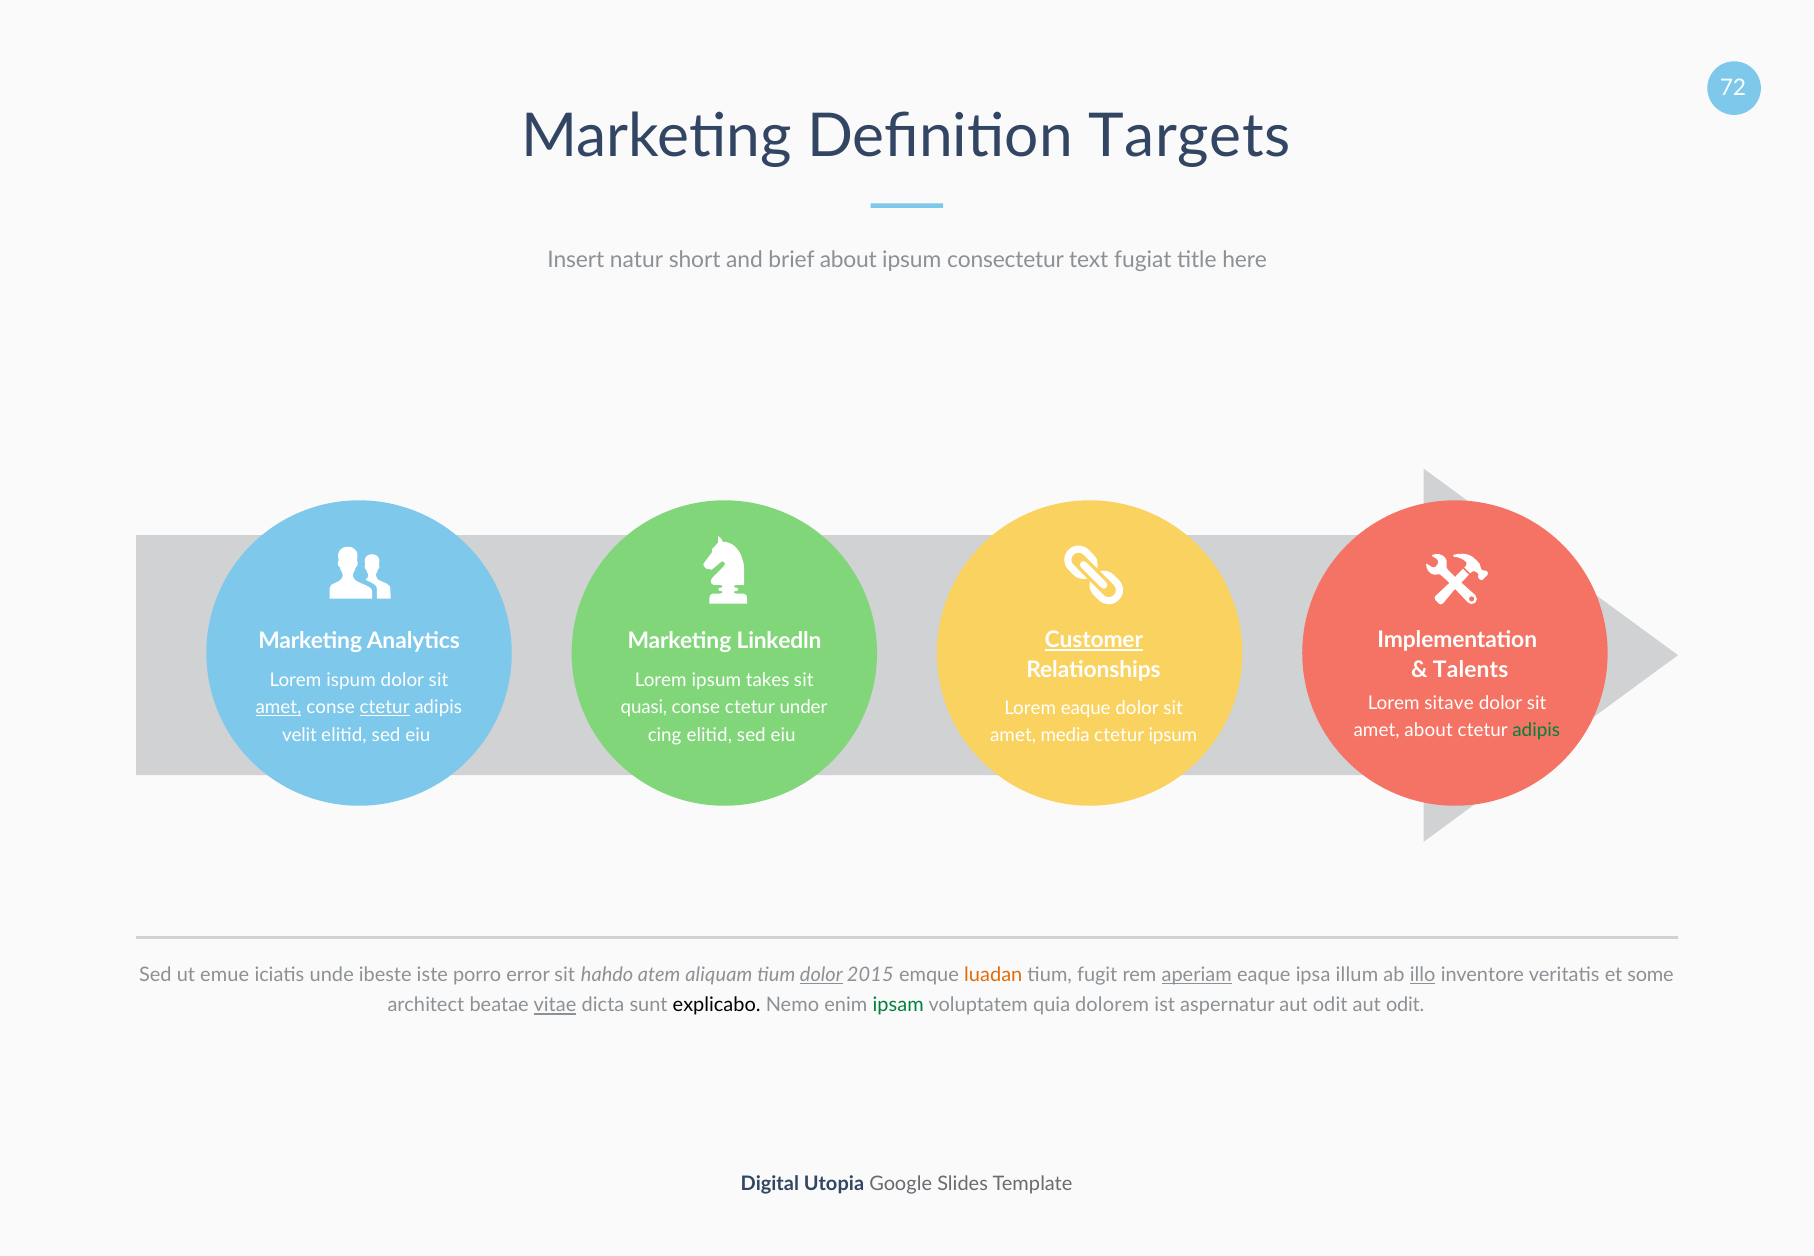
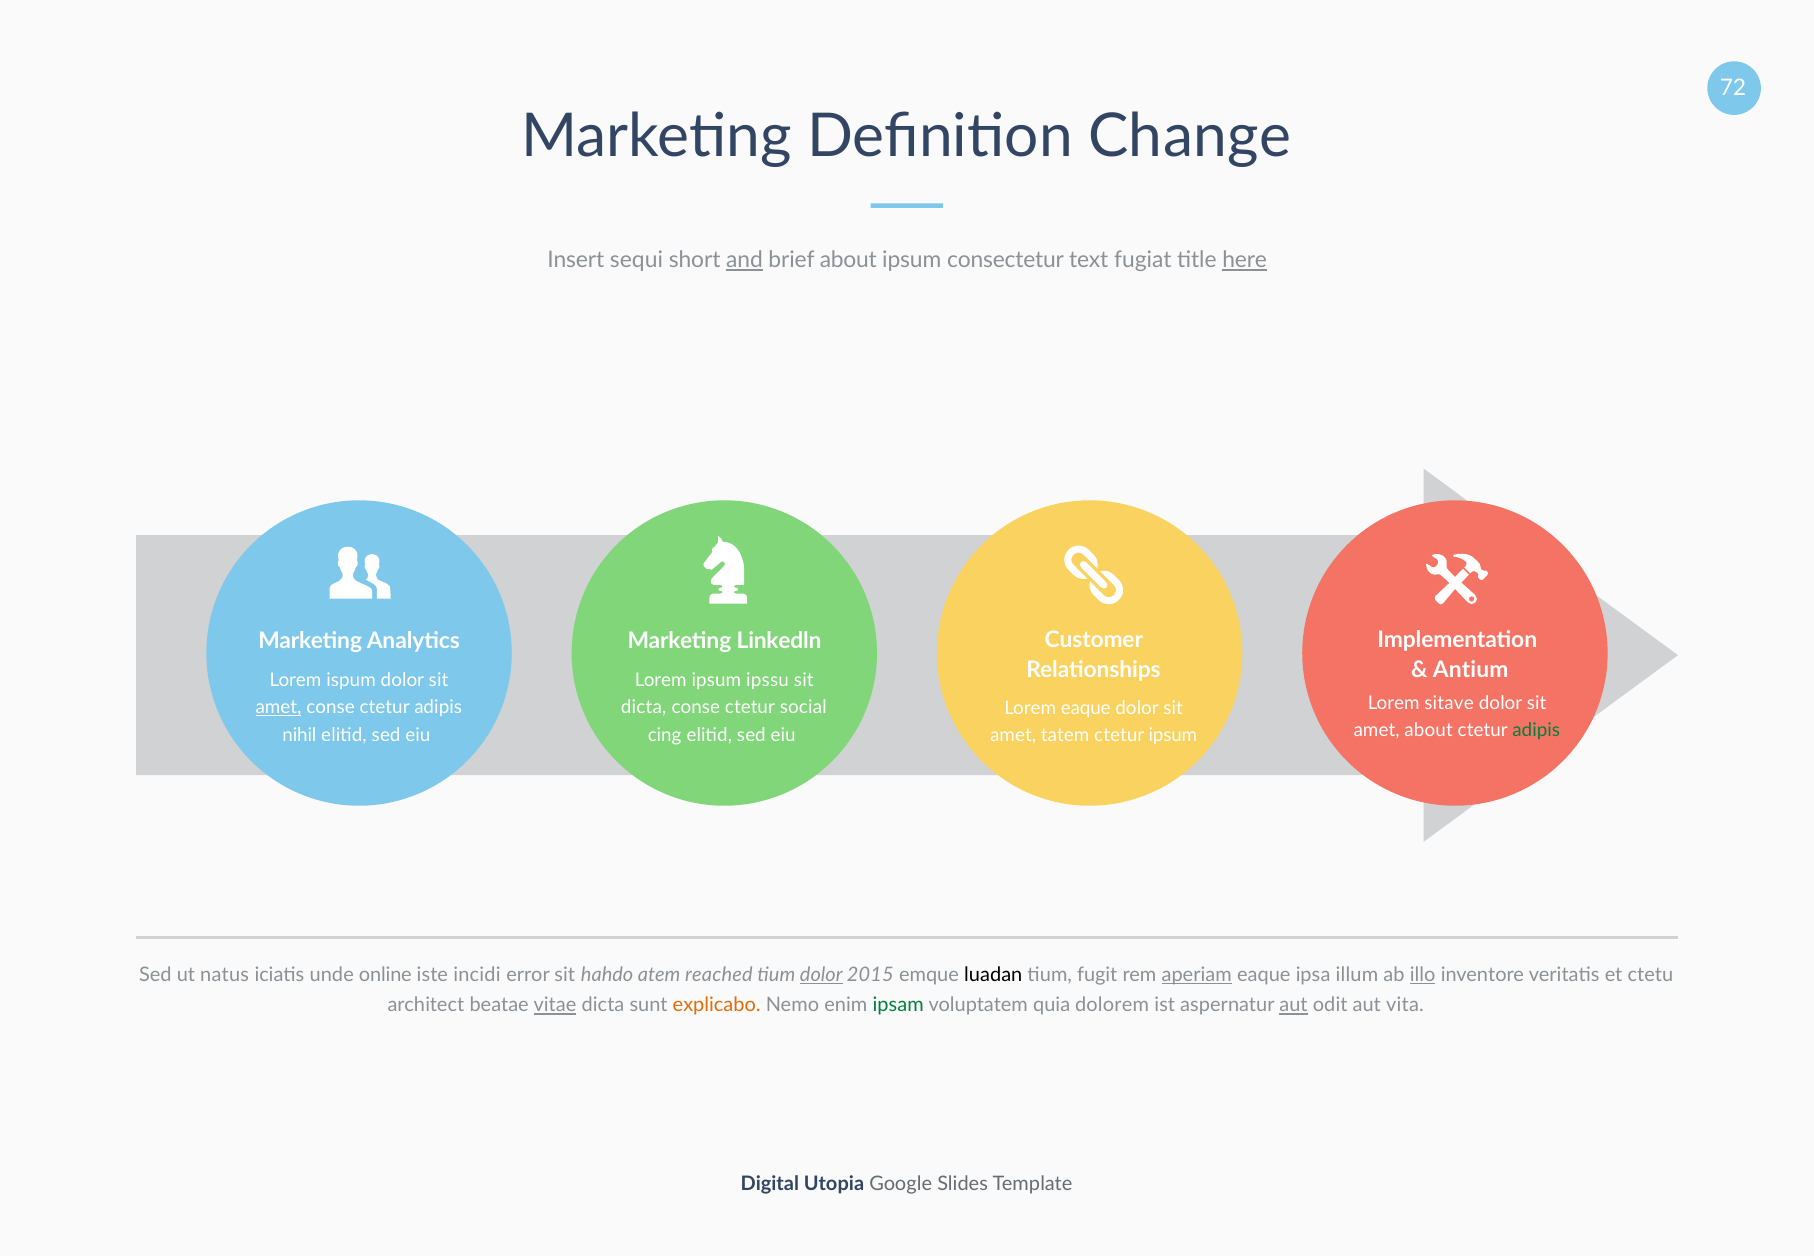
Targets: Targets -> Change
natur: natur -> sequi
and underline: none -> present
here underline: none -> present
Customer underline: present -> none
Talents: Talents -> Antium
takes: takes -> ipssu
ctetur at (385, 708) underline: present -> none
quasi at (644, 708): quasi -> dicta
under: under -> social
velit: velit -> nihil
media: media -> tatem
emue: emue -> natus
ibeste: ibeste -> online
porro: porro -> incidi
aliquam: aliquam -> reached
luadan colour: orange -> black
some: some -> ctetu
explicabo colour: black -> orange
aut at (1293, 1005) underline: none -> present
odit aut odit: odit -> vita
